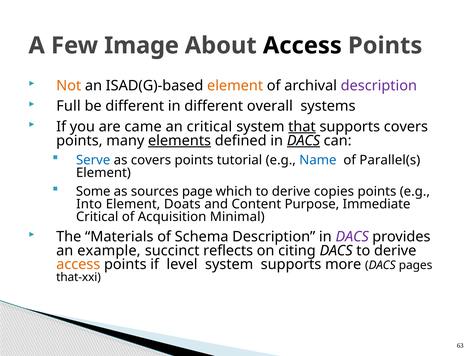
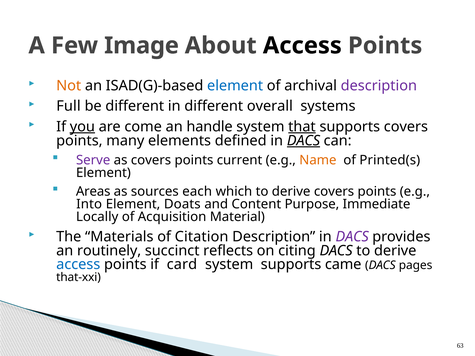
element at (235, 86) colour: orange -> blue
you underline: none -> present
came: came -> come
an critical: critical -> handle
elements underline: present -> none
Serve colour: blue -> purple
tutorial: tutorial -> current
Name colour: blue -> orange
Parallel(s: Parallel(s -> Printed(s
Some: Some -> Areas
page: page -> each
derive copies: copies -> covers
Critical at (97, 217): Critical -> Locally
Minimal: Minimal -> Material
Schema: Schema -> Citation
example: example -> routinely
access at (78, 265) colour: orange -> blue
level: level -> card
more: more -> came
